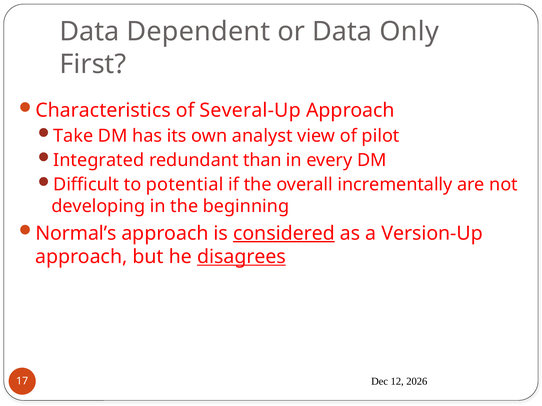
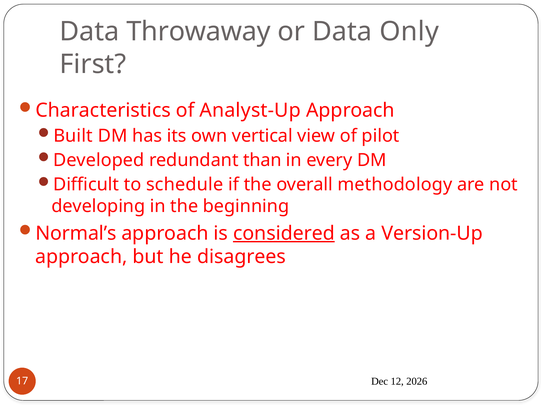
Dependent: Dependent -> Throwaway
Several-Up: Several-Up -> Analyst-Up
Take: Take -> Built
analyst: analyst -> vertical
Integrated: Integrated -> Developed
potential: potential -> schedule
incrementally: incrementally -> methodology
disagrees underline: present -> none
